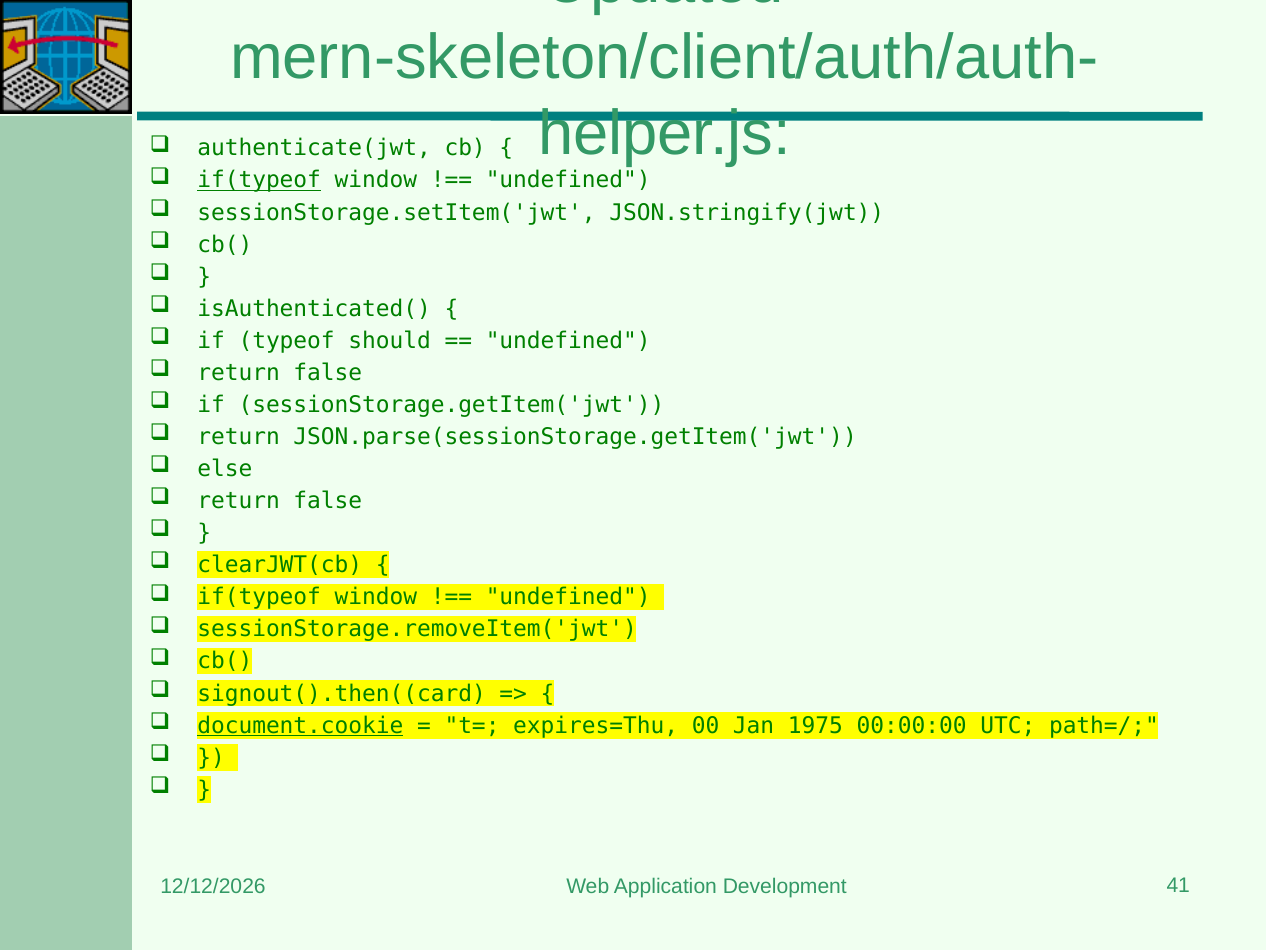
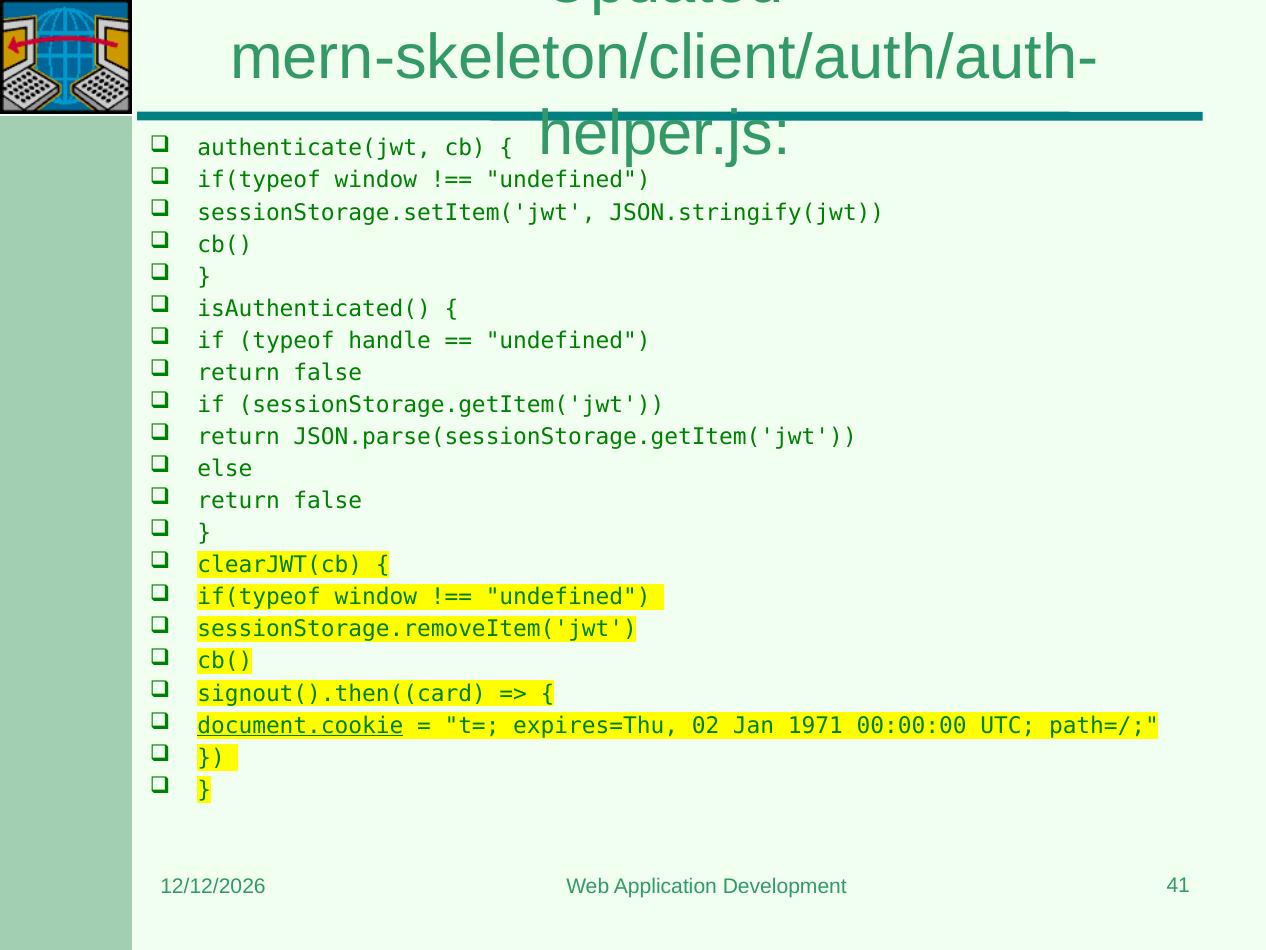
if(typeof at (259, 180) underline: present -> none
should: should -> handle
00: 00 -> 02
1975: 1975 -> 1971
